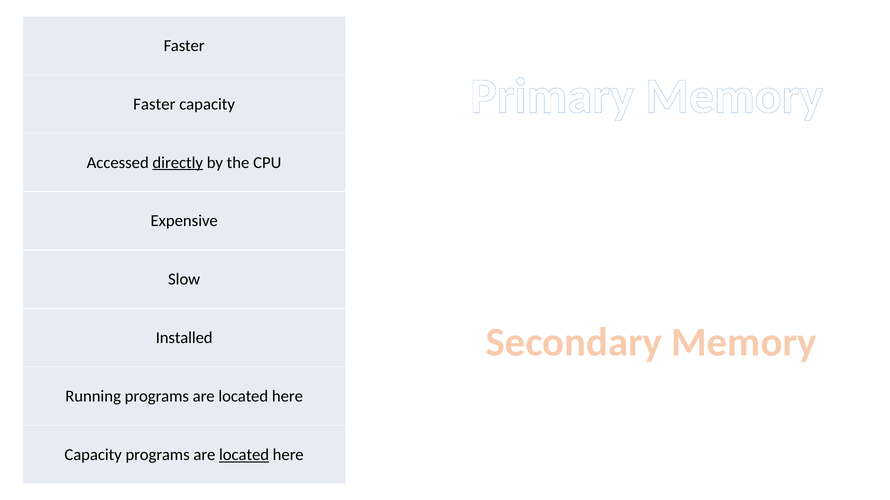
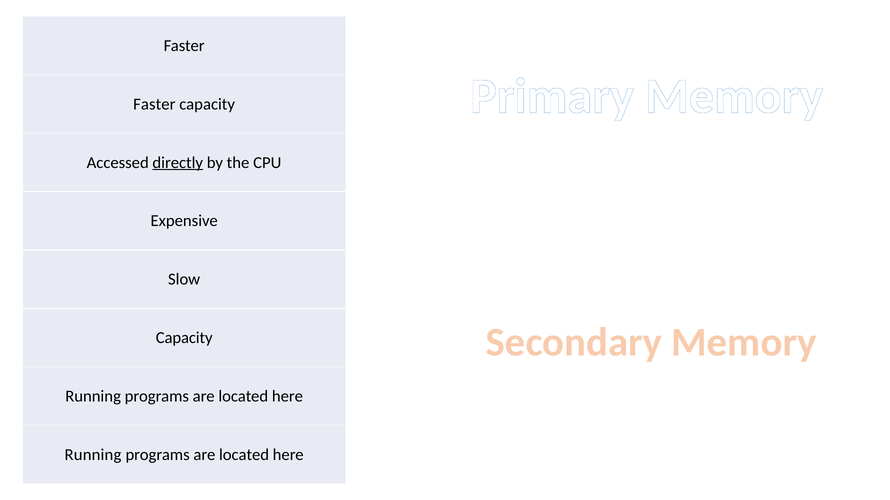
Installed at (184, 338): Installed -> Capacity
Capacity at (93, 455): Capacity -> Running
located at (244, 455) underline: present -> none
